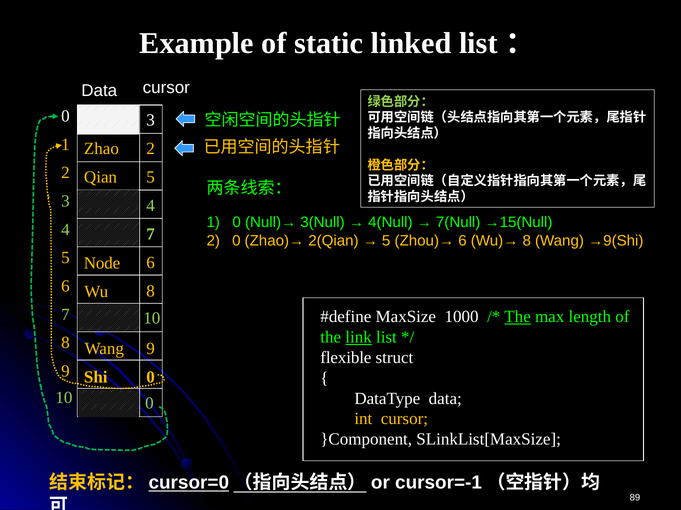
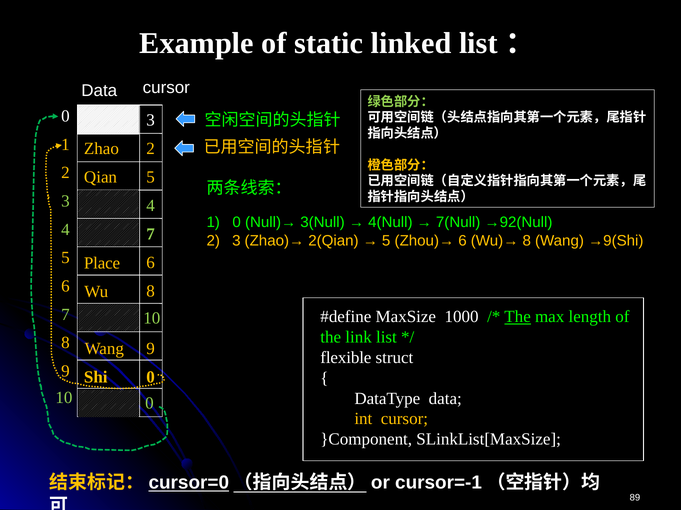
→15(Null: →15(Null -> →92(Null
0 at (236, 241): 0 -> 3
Node: Node -> Place
link underline: present -> none
